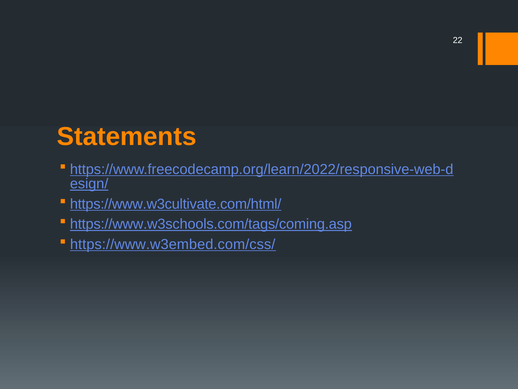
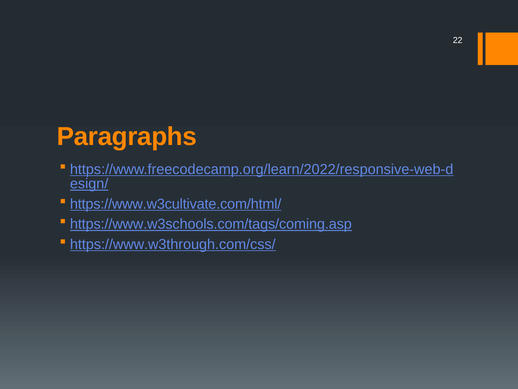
Statements: Statements -> Paragraphs
https://www.w3embed.com/css/: https://www.w3embed.com/css/ -> https://www.w3through.com/css/
